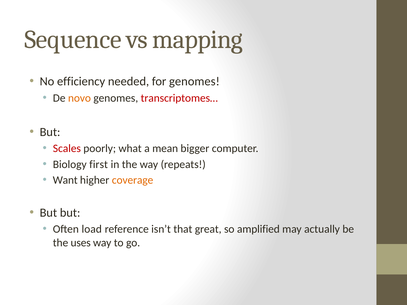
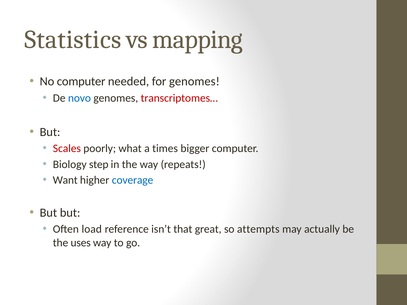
Sequence: Sequence -> Statistics
No efficiency: efficiency -> computer
novo colour: orange -> blue
mean: mean -> times
first: first -> step
coverage colour: orange -> blue
amplified: amplified -> attempts
